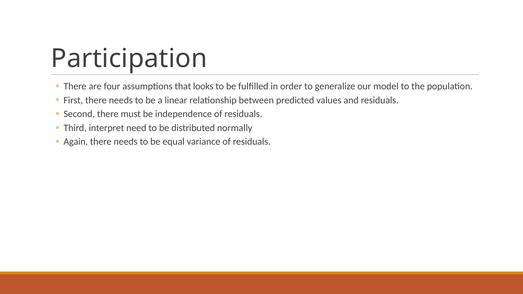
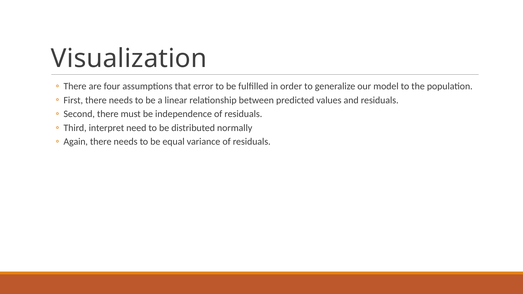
Participation: Participation -> Visualization
looks: looks -> error
